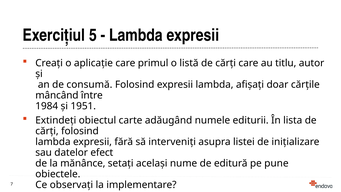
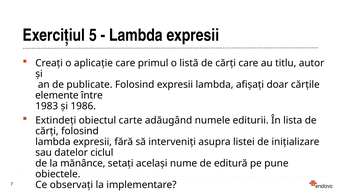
consumă: consumă -> publicate
mâncând: mâncând -> elemente
1984: 1984 -> 1983
1951: 1951 -> 1986
efect: efect -> ciclul
